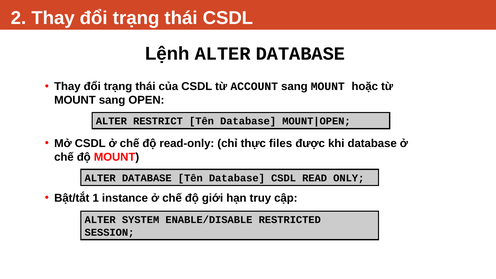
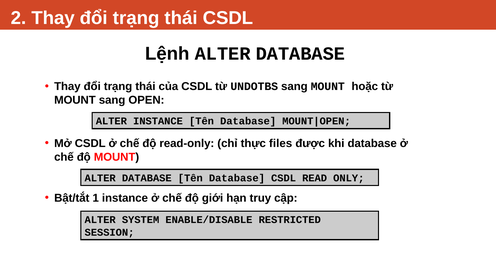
ACCOUNT: ACCOUNT -> UNDOTBS
ALTER RESTRICT: RESTRICT -> INSTANCE
